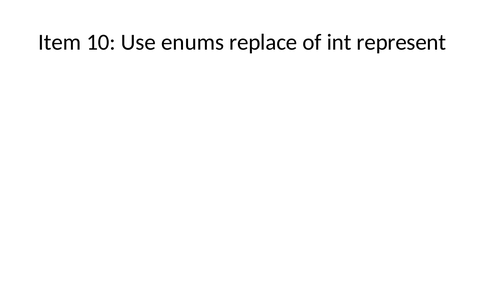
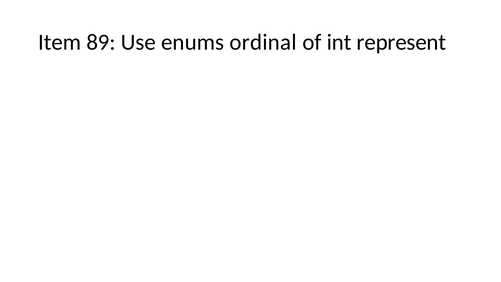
10: 10 -> 89
replace: replace -> ordinal
